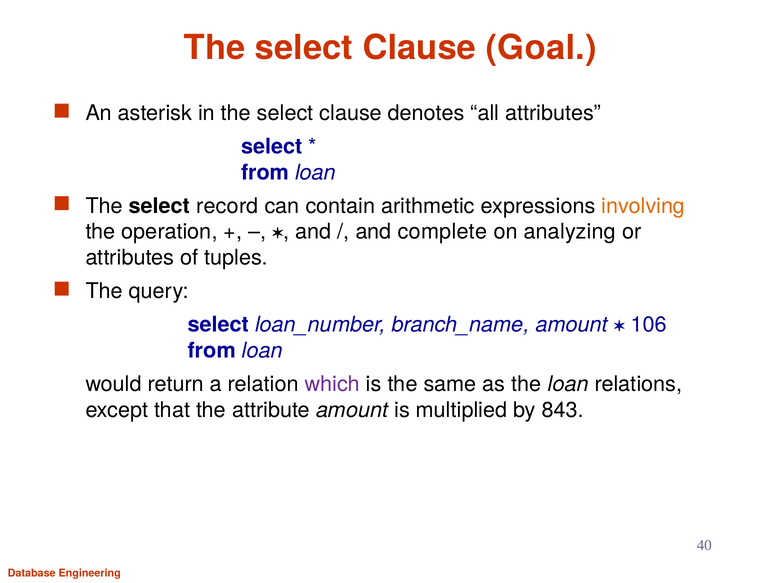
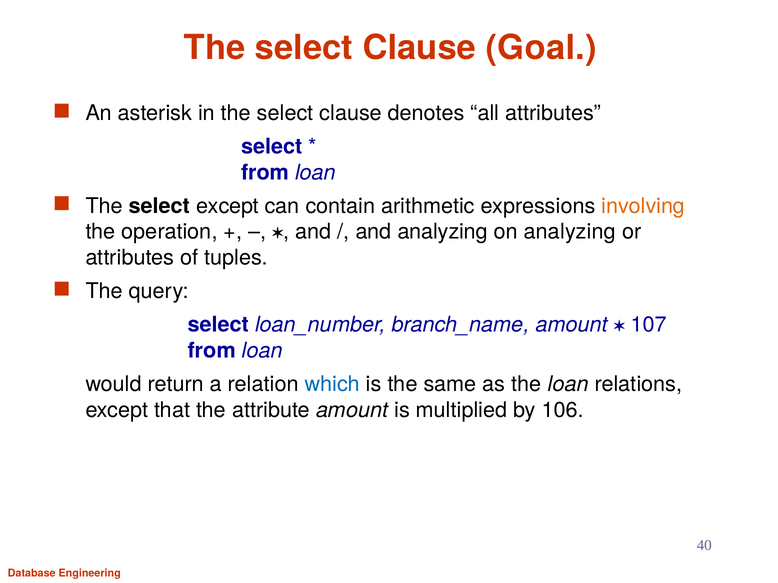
select record: record -> except
and complete: complete -> analyzing
106: 106 -> 107
which colour: purple -> blue
843: 843 -> 106
